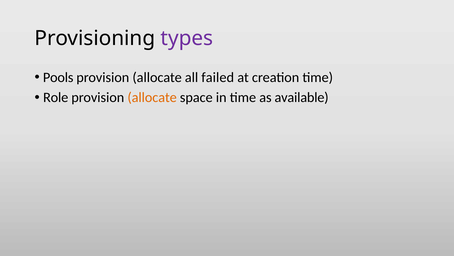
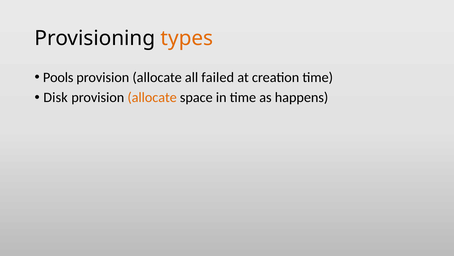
types colour: purple -> orange
Role: Role -> Disk
available: available -> happens
